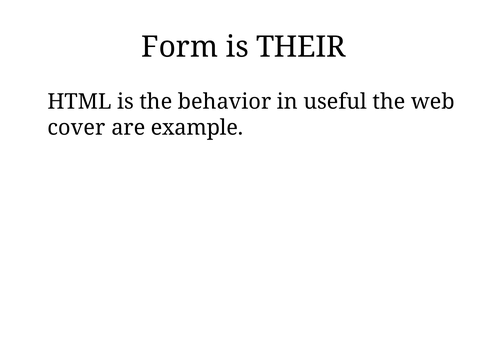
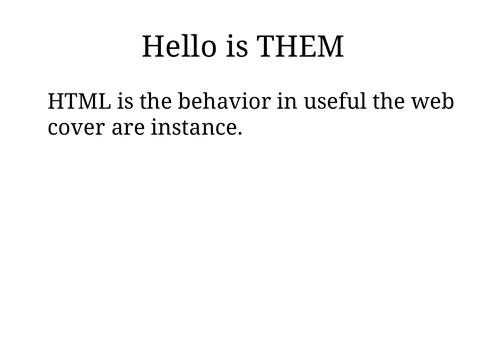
Form: Form -> Hello
THEIR: THEIR -> THEM
example: example -> instance
